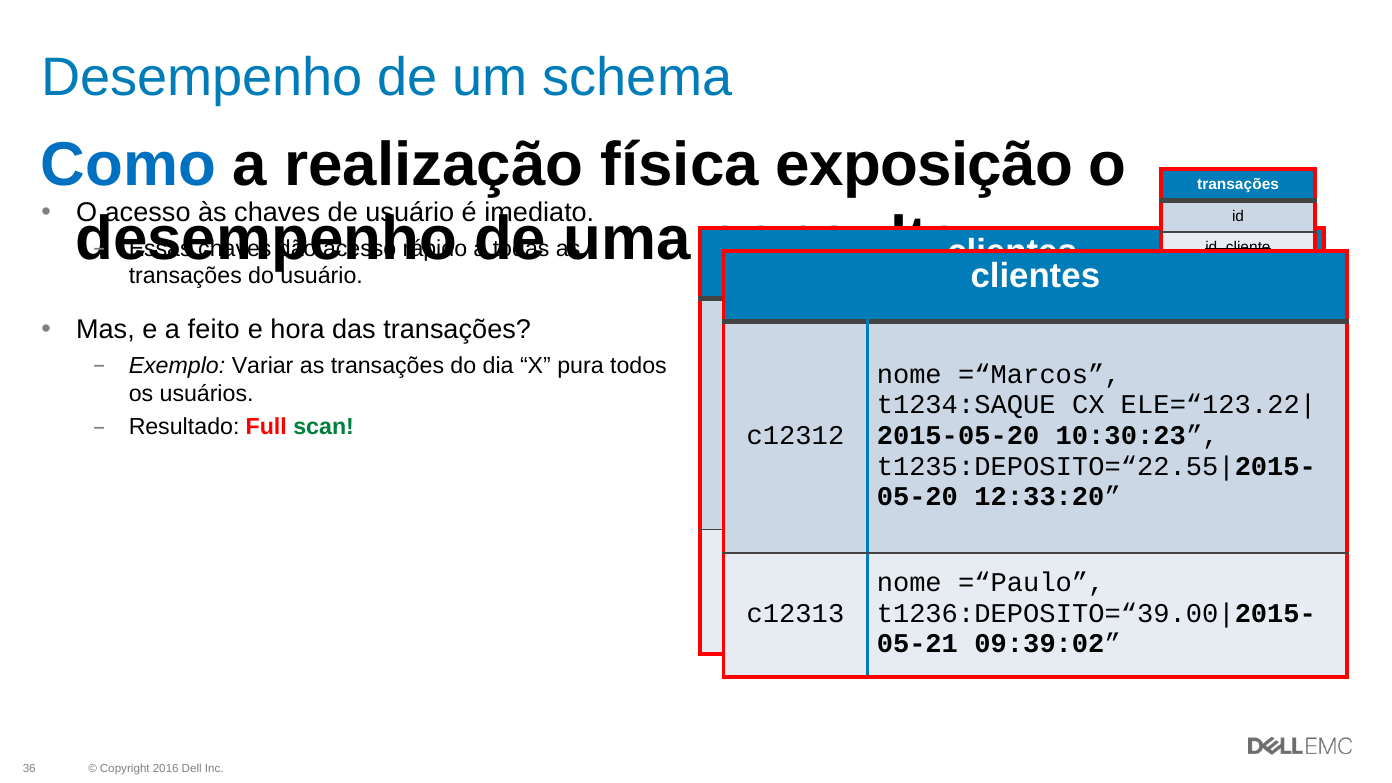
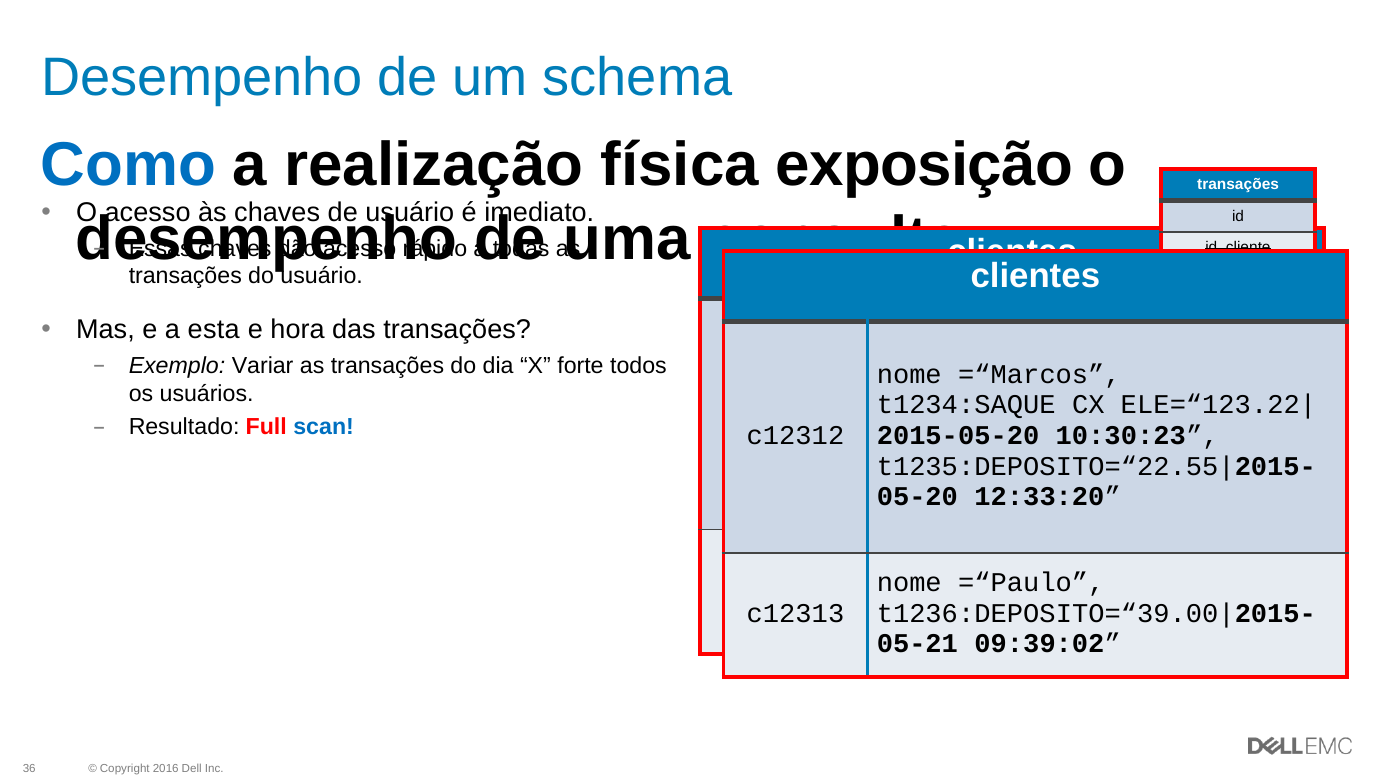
feito: feito -> esta
pura: pura -> forte
scan colour: green -> blue
